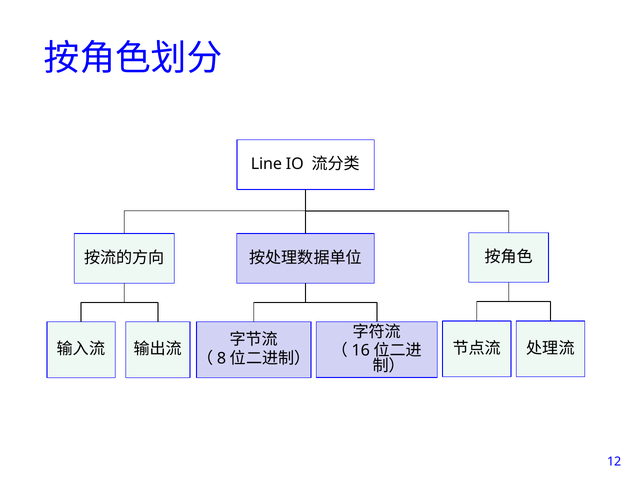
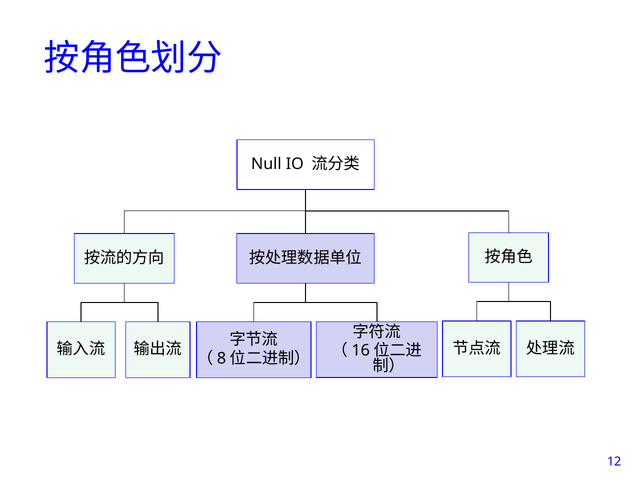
Line: Line -> Null
